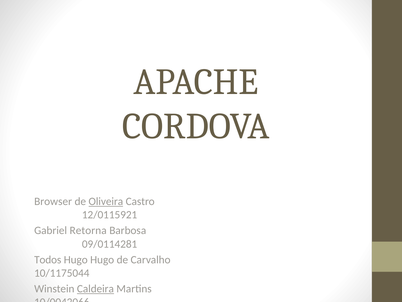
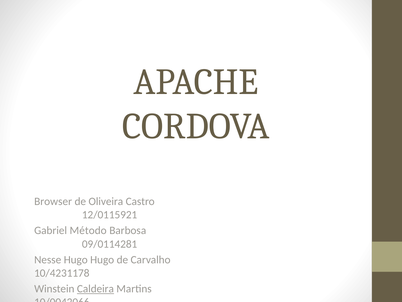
Oliveira underline: present -> none
Retorna: Retorna -> Método
Todos: Todos -> Nesse
10/1175044: 10/1175044 -> 10/4231178
